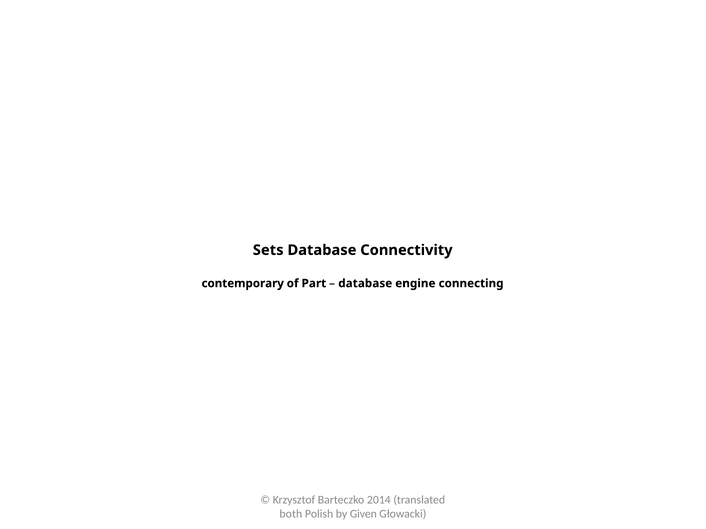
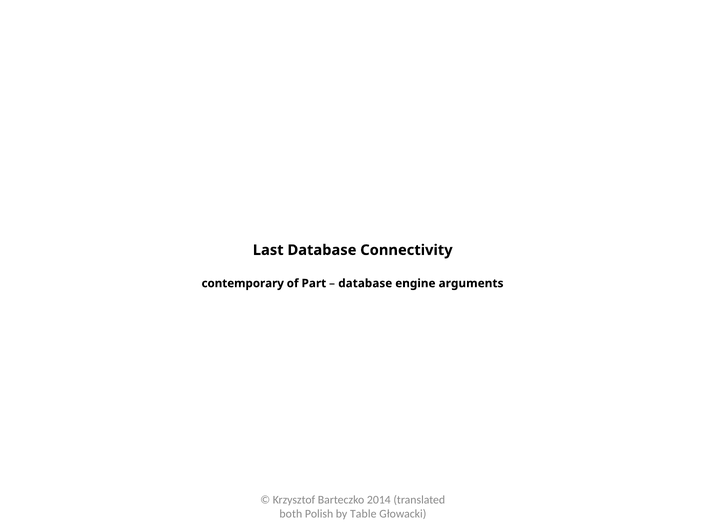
Sets: Sets -> Last
connecting: connecting -> arguments
Given: Given -> Table
